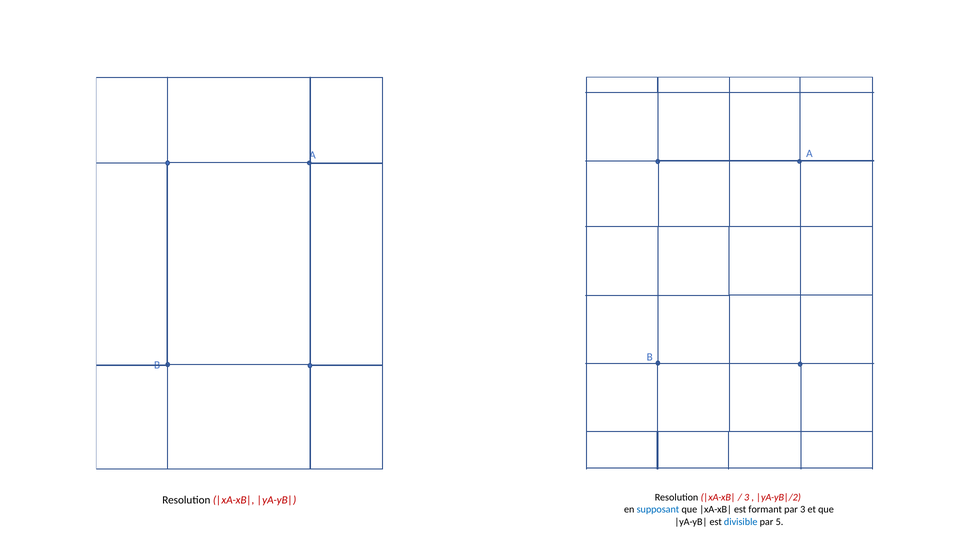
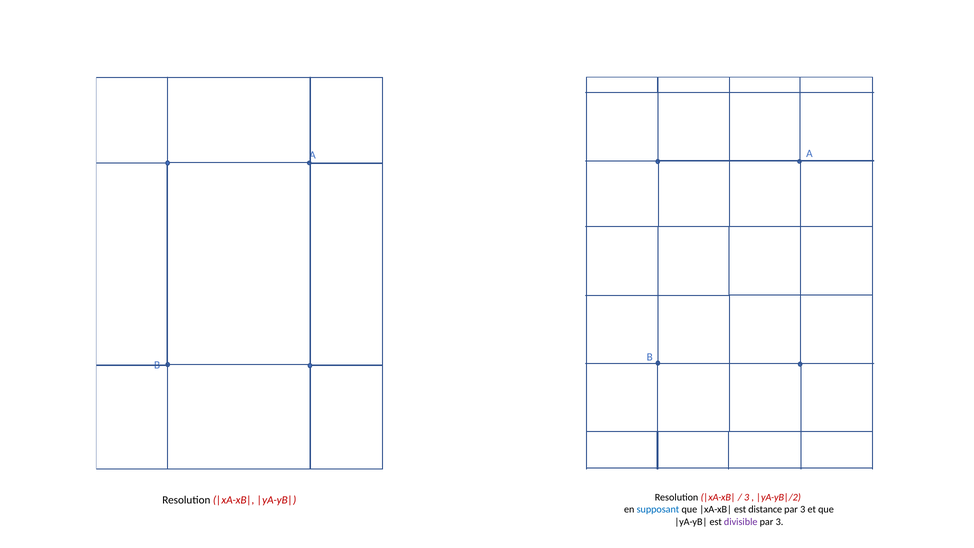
formant: formant -> distance
divisible colour: blue -> purple
5 at (780, 522): 5 -> 3
